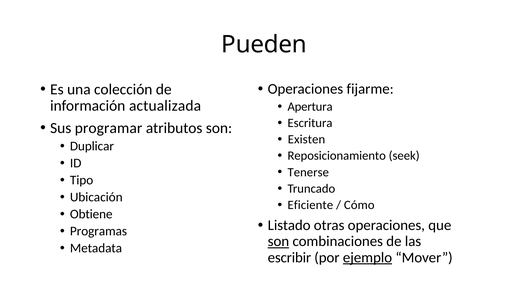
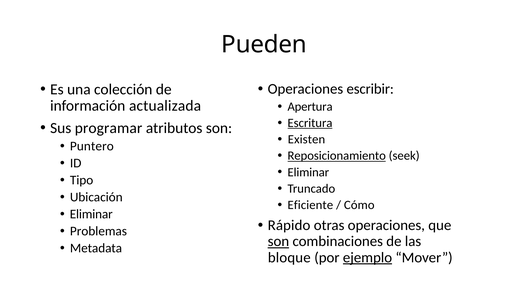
fijarme: fijarme -> escribir
Escritura underline: none -> present
Duplicar: Duplicar -> Puntero
Reposicionamiento underline: none -> present
Tenerse at (308, 172): Tenerse -> Eliminar
Obtiene at (91, 214): Obtiene -> Eliminar
Listado: Listado -> Rápido
Programas: Programas -> Problemas
escribir: escribir -> bloque
